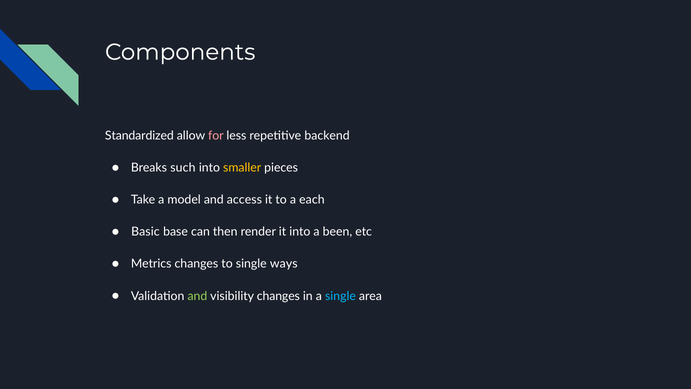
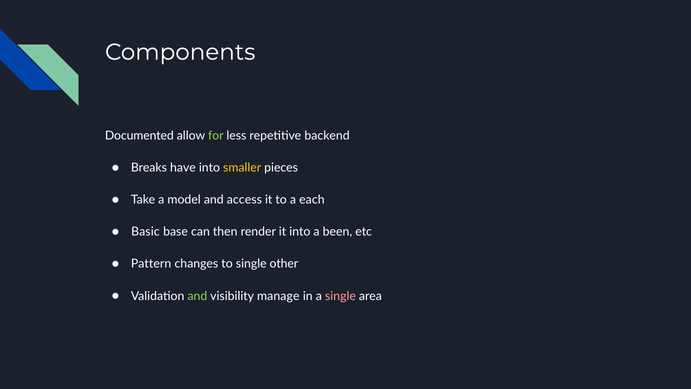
Standardized: Standardized -> Documented
for colour: pink -> light green
such: such -> have
Metrics: Metrics -> Pattern
ways: ways -> other
visibility changes: changes -> manage
single at (340, 296) colour: light blue -> pink
